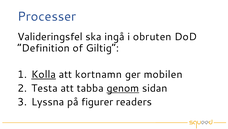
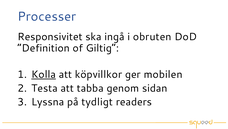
Valideringsfel: Valideringsfel -> Responsivitet
kortnamn: kortnamn -> köpvillkor
genom underline: present -> none
figurer: figurer -> tydligt
